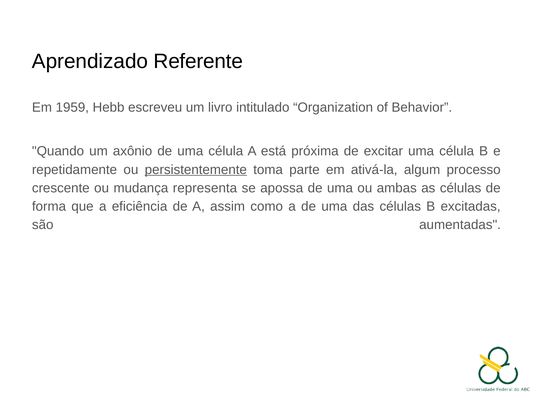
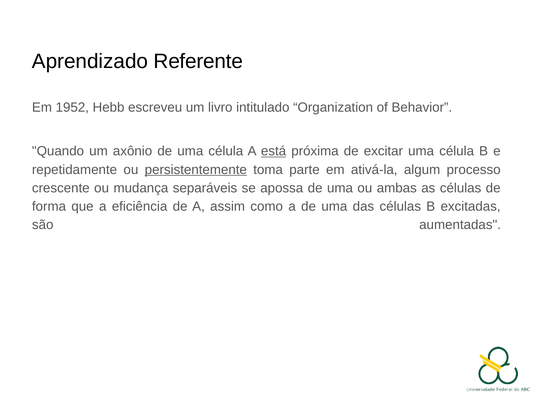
1959: 1959 -> 1952
está underline: none -> present
representa: representa -> separáveis
